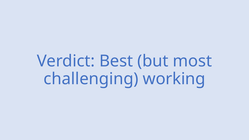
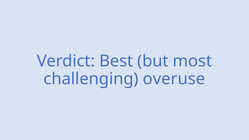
working: working -> overuse
